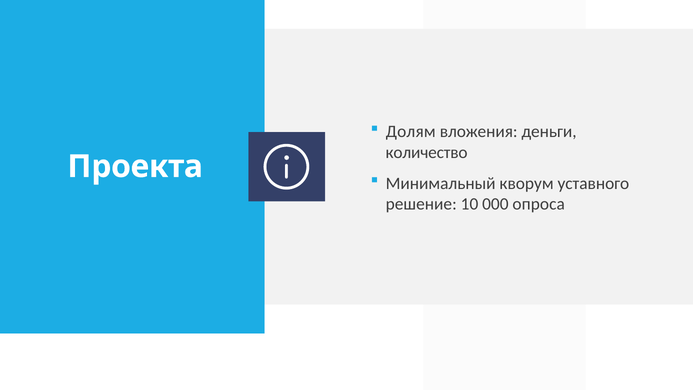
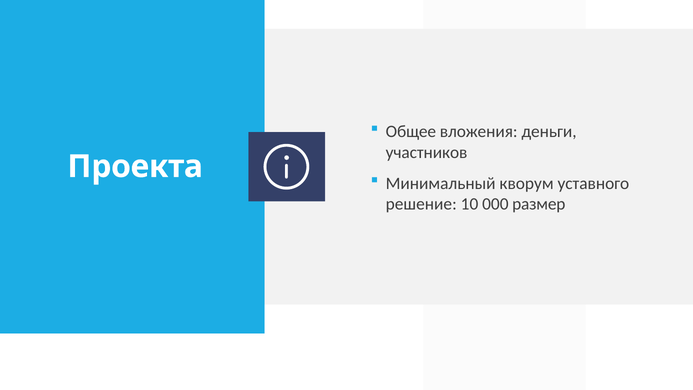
Долям: Долям -> Общее
количество: количество -> участников
опроса: опроса -> размер
